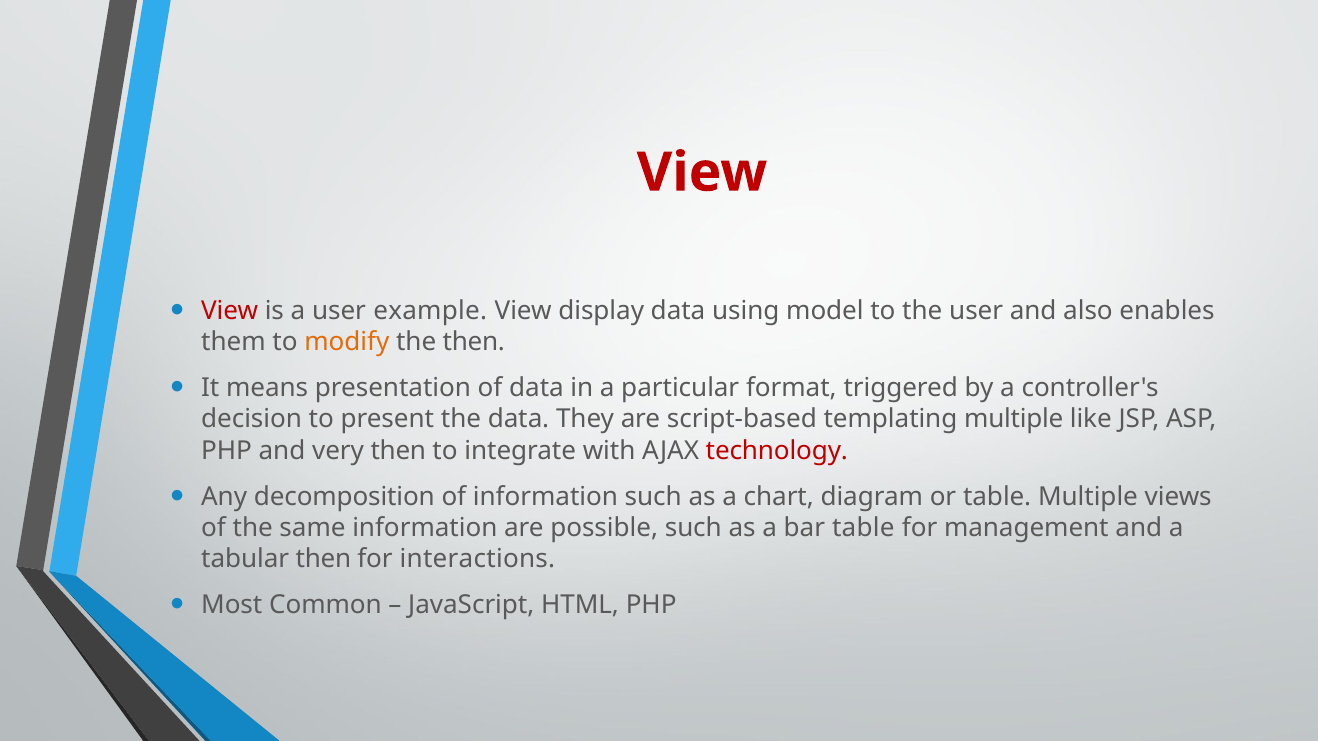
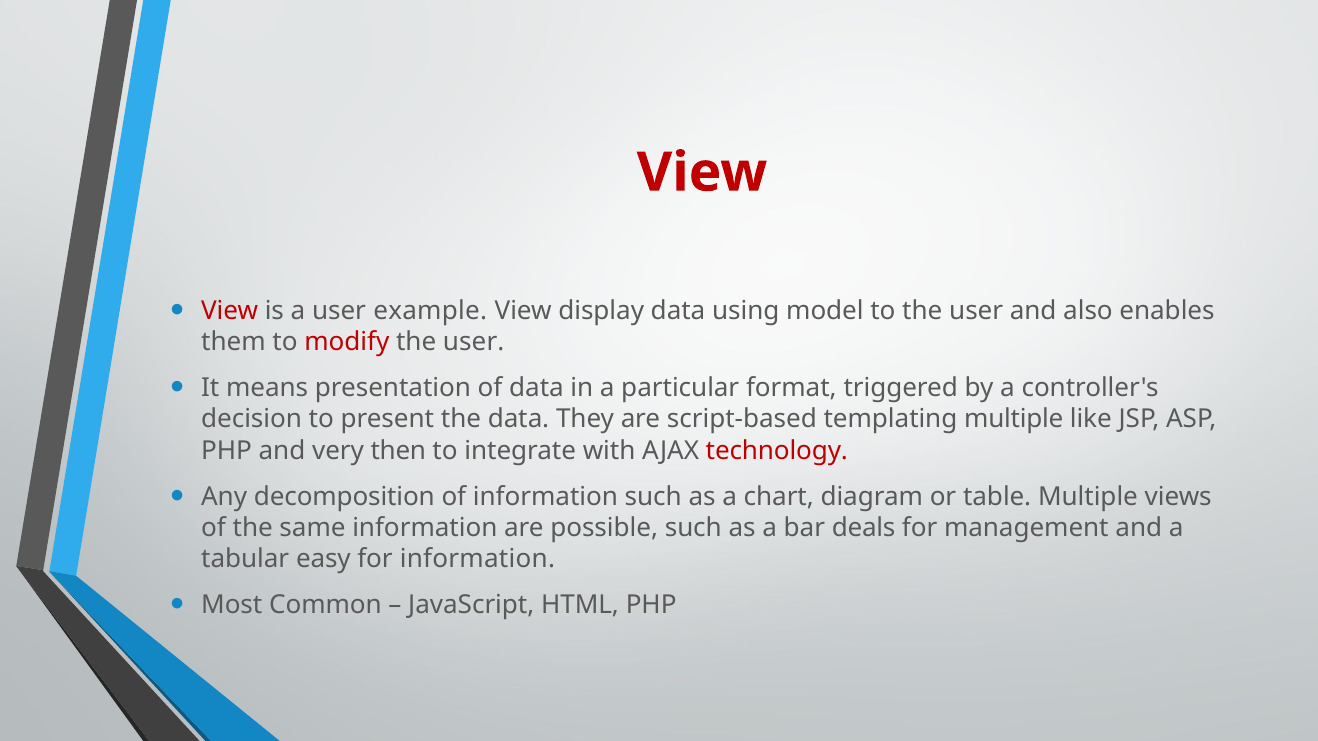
modify colour: orange -> red
then at (474, 342): then -> user
bar table: table -> deals
tabular then: then -> easy
for interactions: interactions -> information
